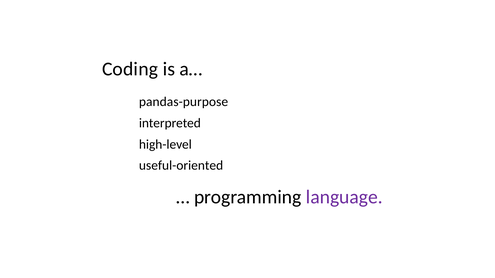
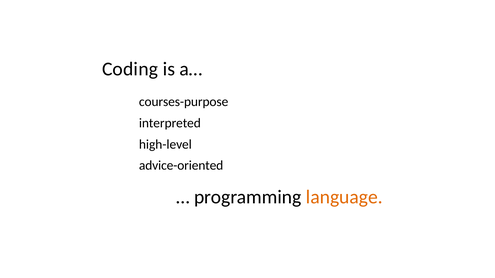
pandas-purpose: pandas-purpose -> courses-purpose
useful-oriented: useful-oriented -> advice-oriented
language colour: purple -> orange
